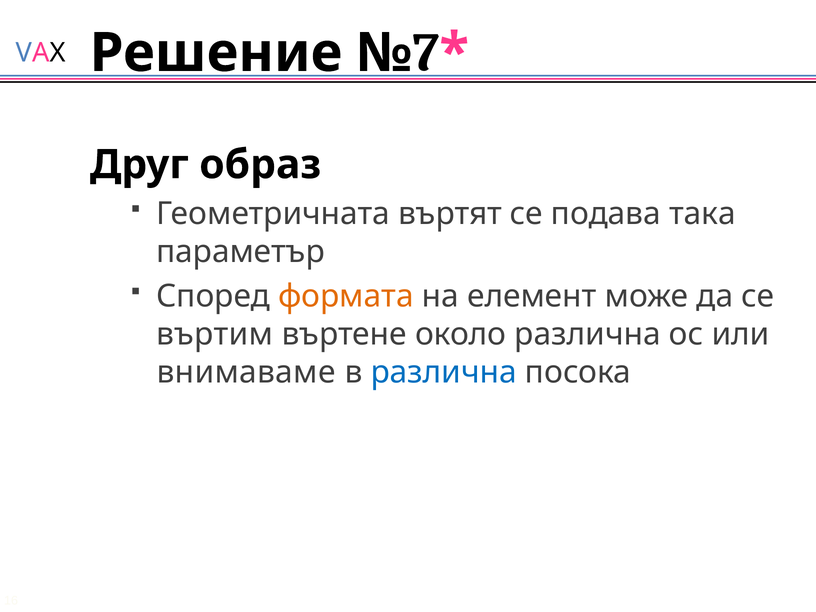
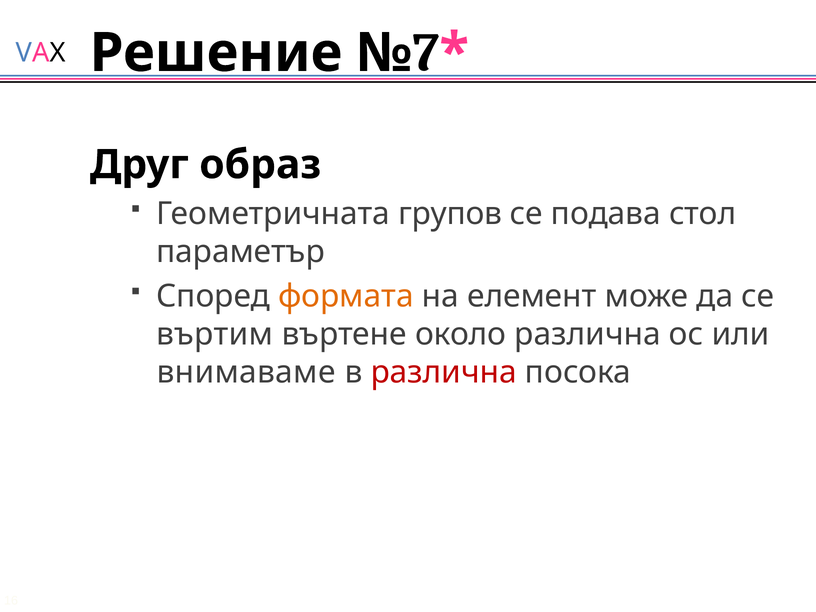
въртят: въртят -> групов
така: така -> стол
различна at (444, 372) colour: blue -> red
